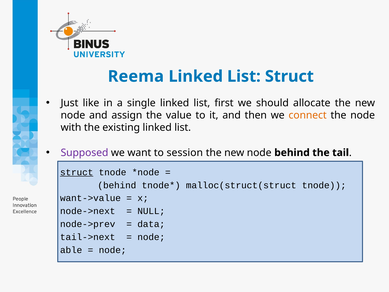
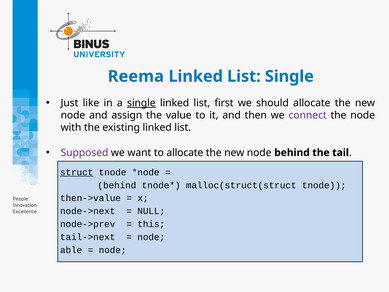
List Struct: Struct -> Single
single at (141, 103) underline: none -> present
connect colour: orange -> purple
to session: session -> allocate
want->value: want->value -> then->value
data: data -> this
